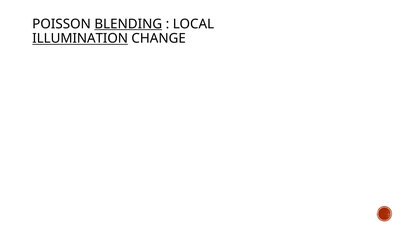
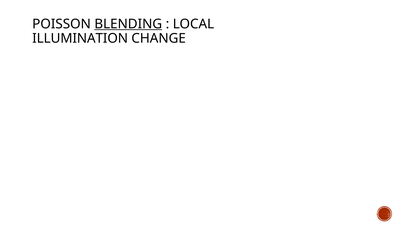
ILLUMINATION underline: present -> none
